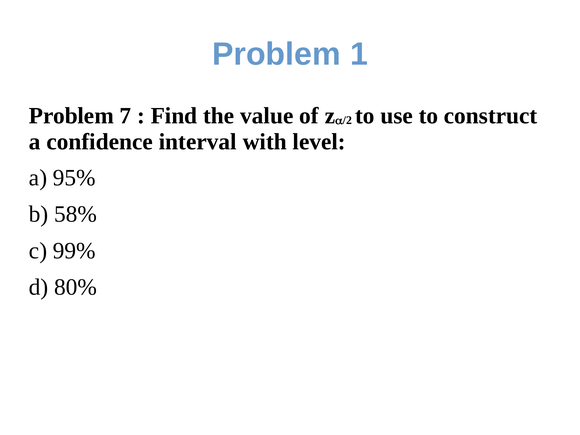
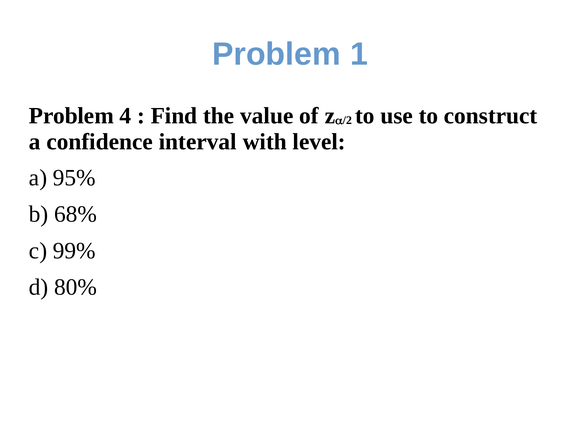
7: 7 -> 4
58%: 58% -> 68%
